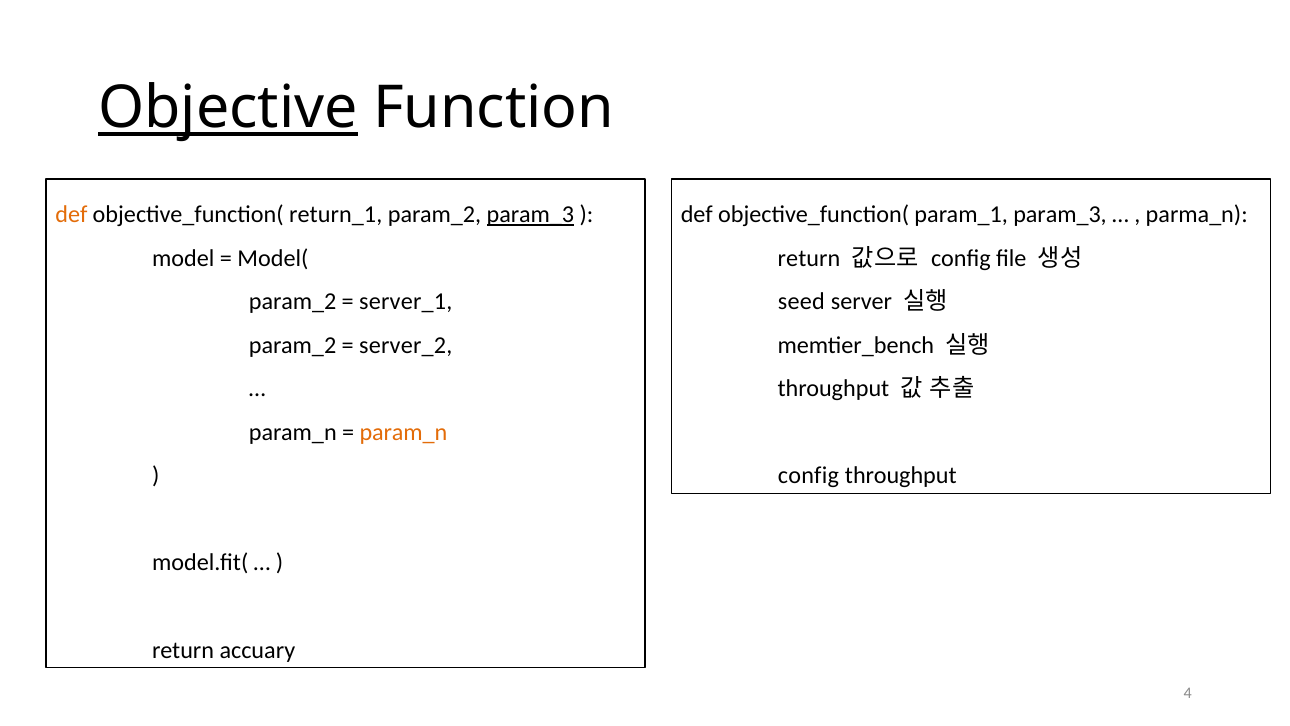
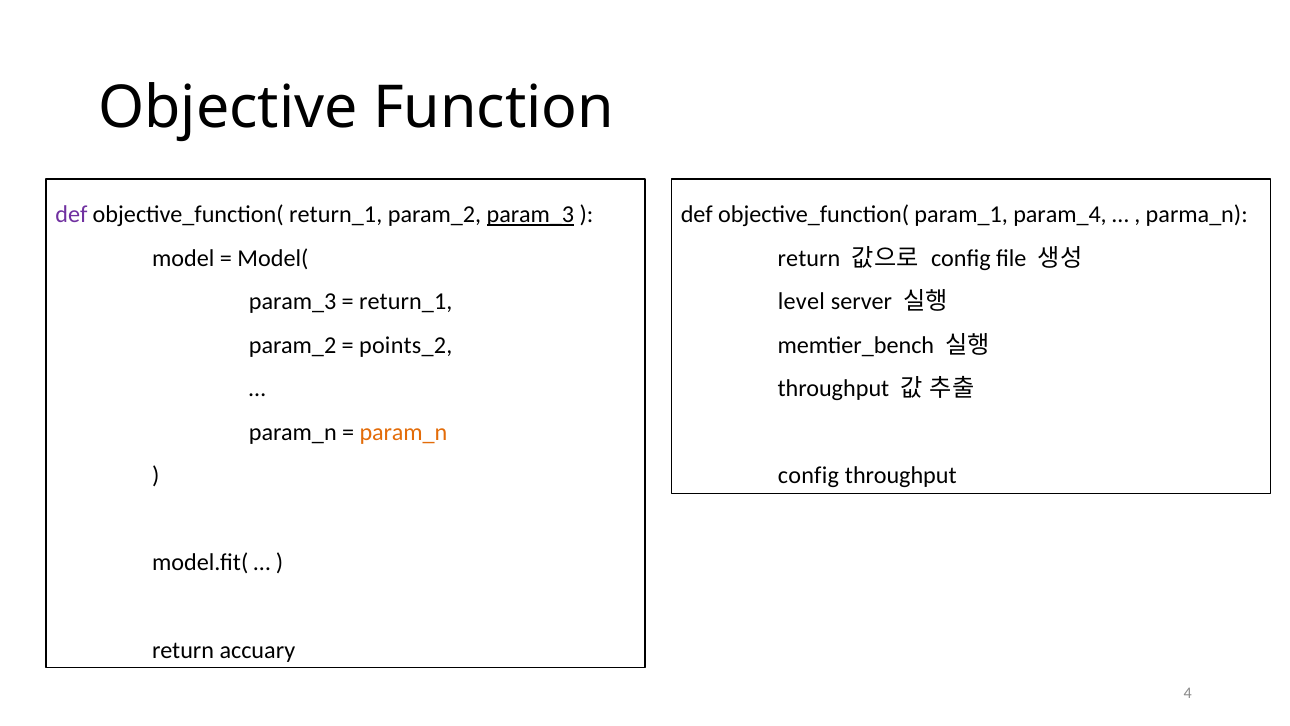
Objective underline: present -> none
def at (71, 214) colour: orange -> purple
param_1 param_3: param_3 -> param_4
param_2 at (293, 301): param_2 -> param_3
server_1 at (406, 301): server_1 -> return_1
seed: seed -> level
server_2: server_2 -> points_2
